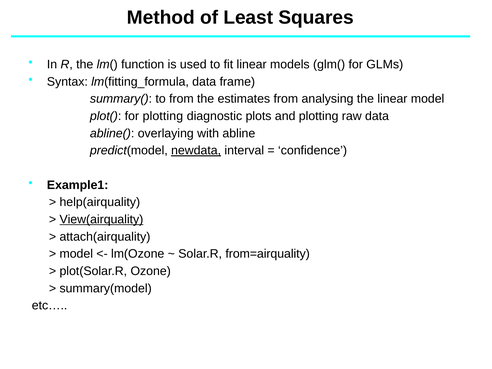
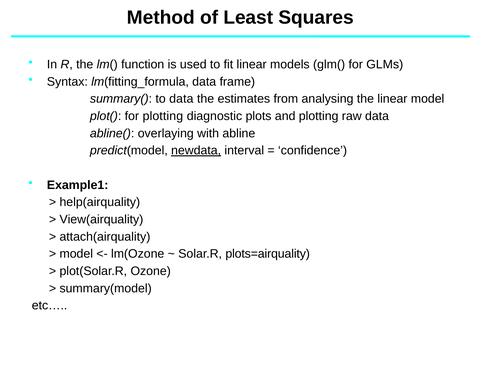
to from: from -> data
View(airquality underline: present -> none
from=airquality: from=airquality -> plots=airquality
